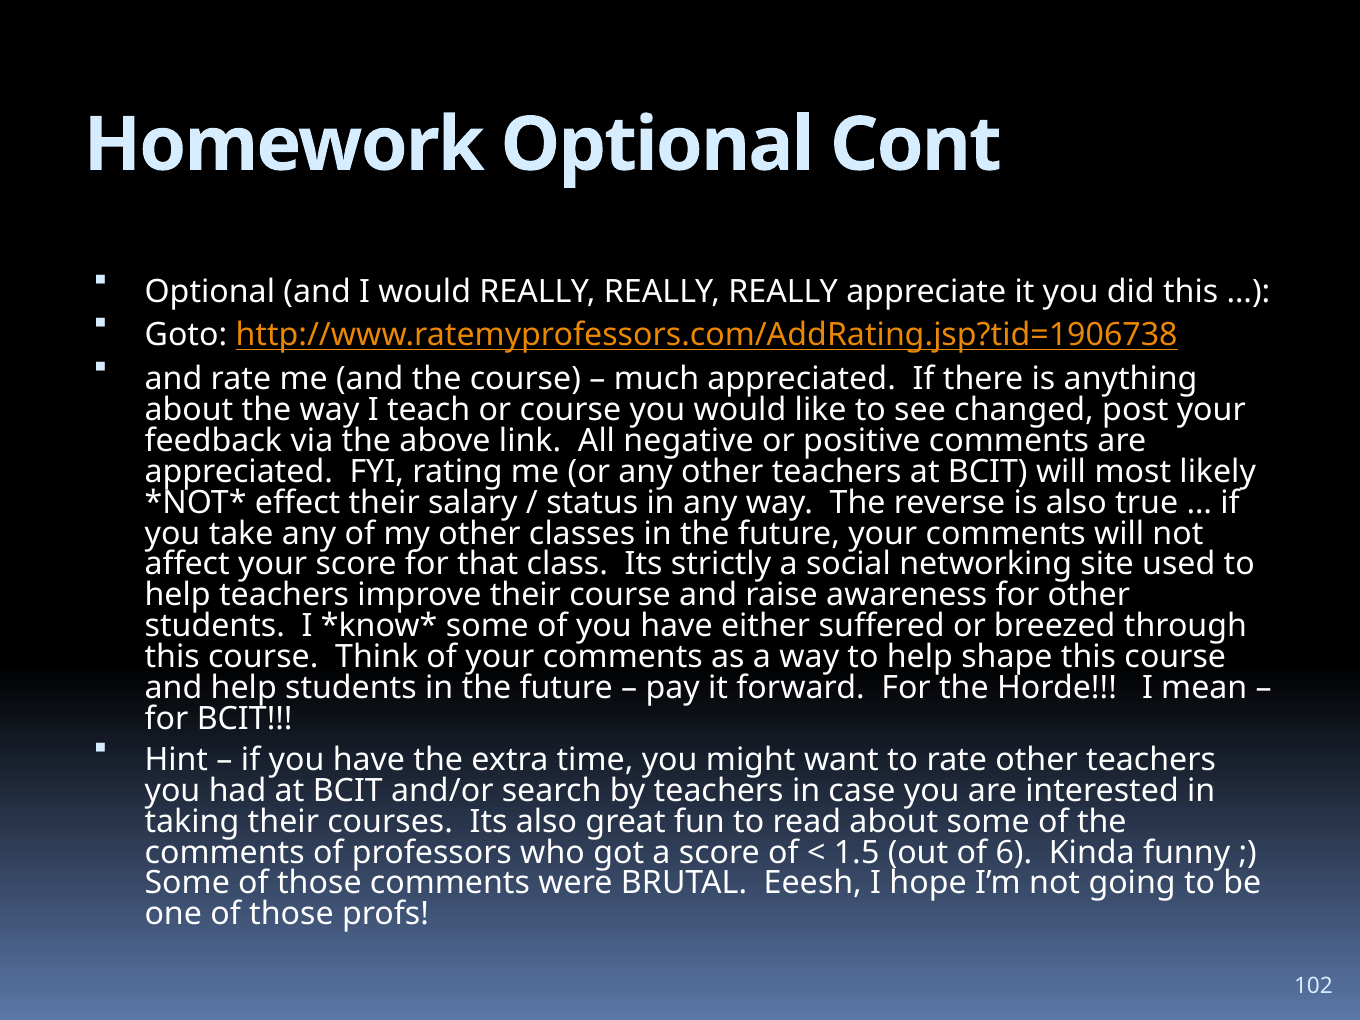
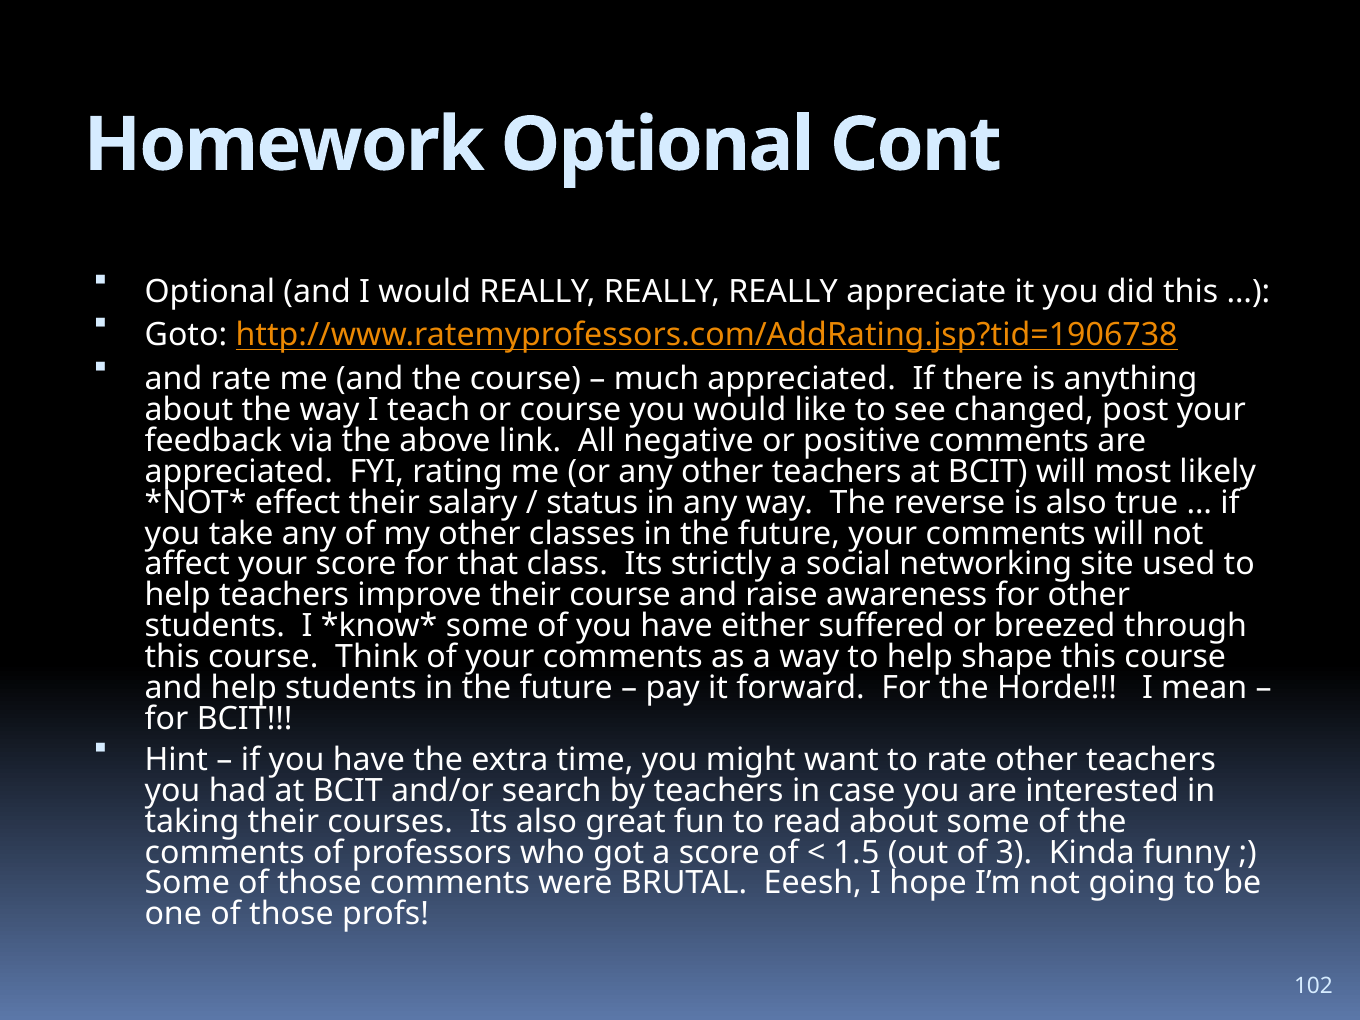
6: 6 -> 3
